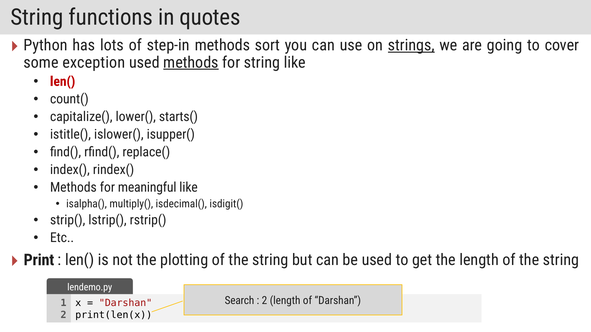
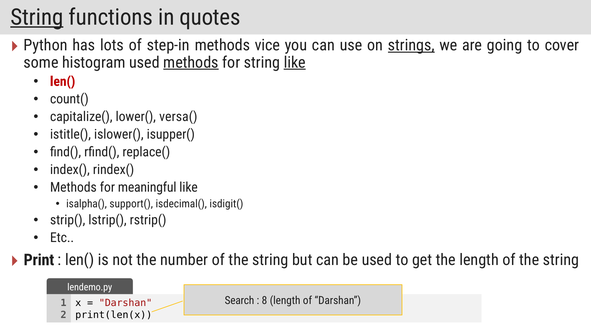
String at (37, 17) underline: none -> present
sort: sort -> vice
exception: exception -> histogram
like at (295, 63) underline: none -> present
starts(: starts( -> versa(
multiply(: multiply( -> support(
plotting: plotting -> number
2 at (264, 301): 2 -> 8
